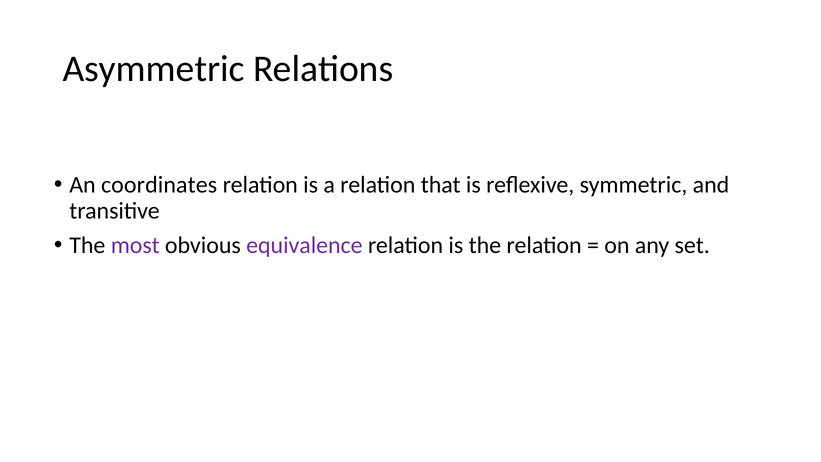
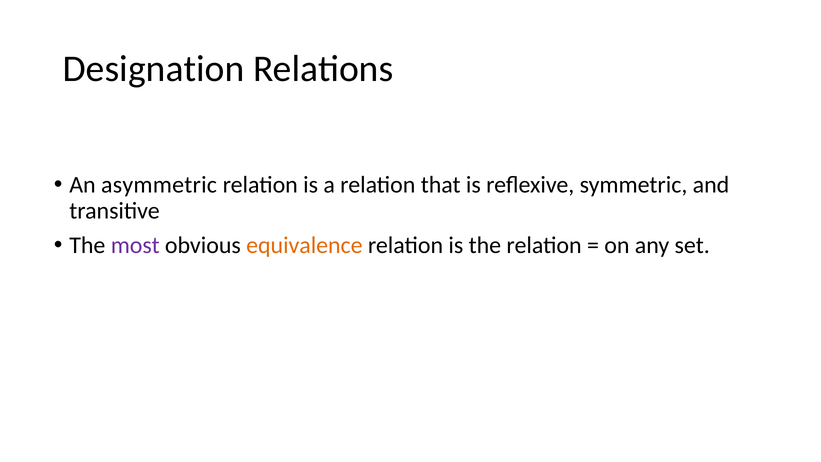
Asymmetric: Asymmetric -> Designation
coordinates: coordinates -> asymmetric
equivalence colour: purple -> orange
